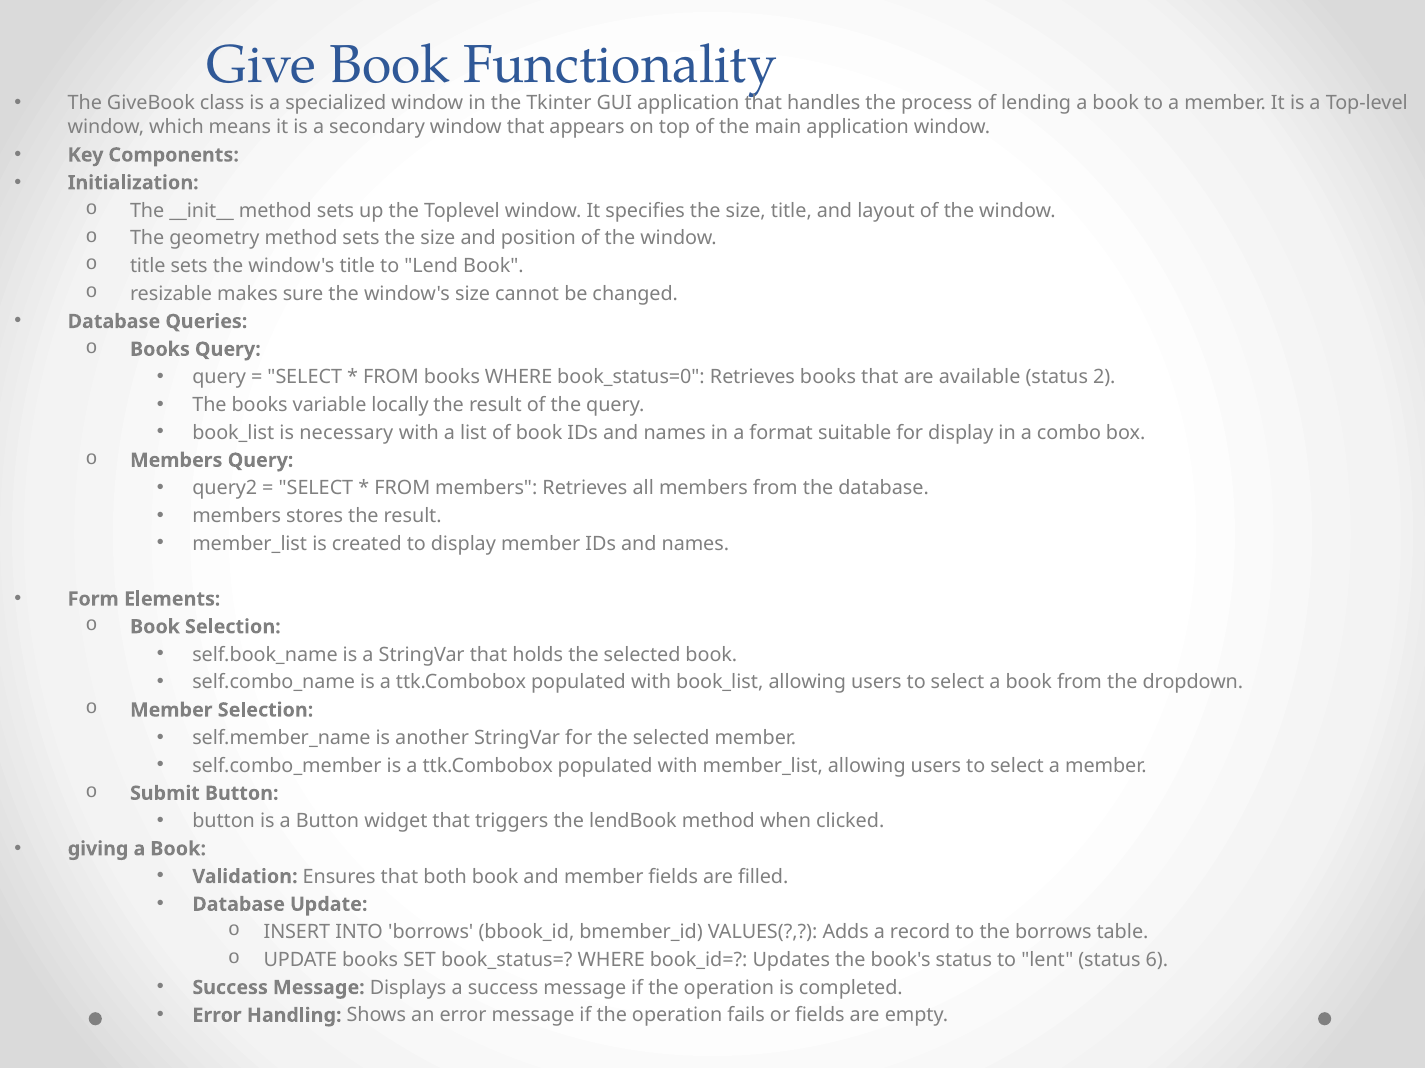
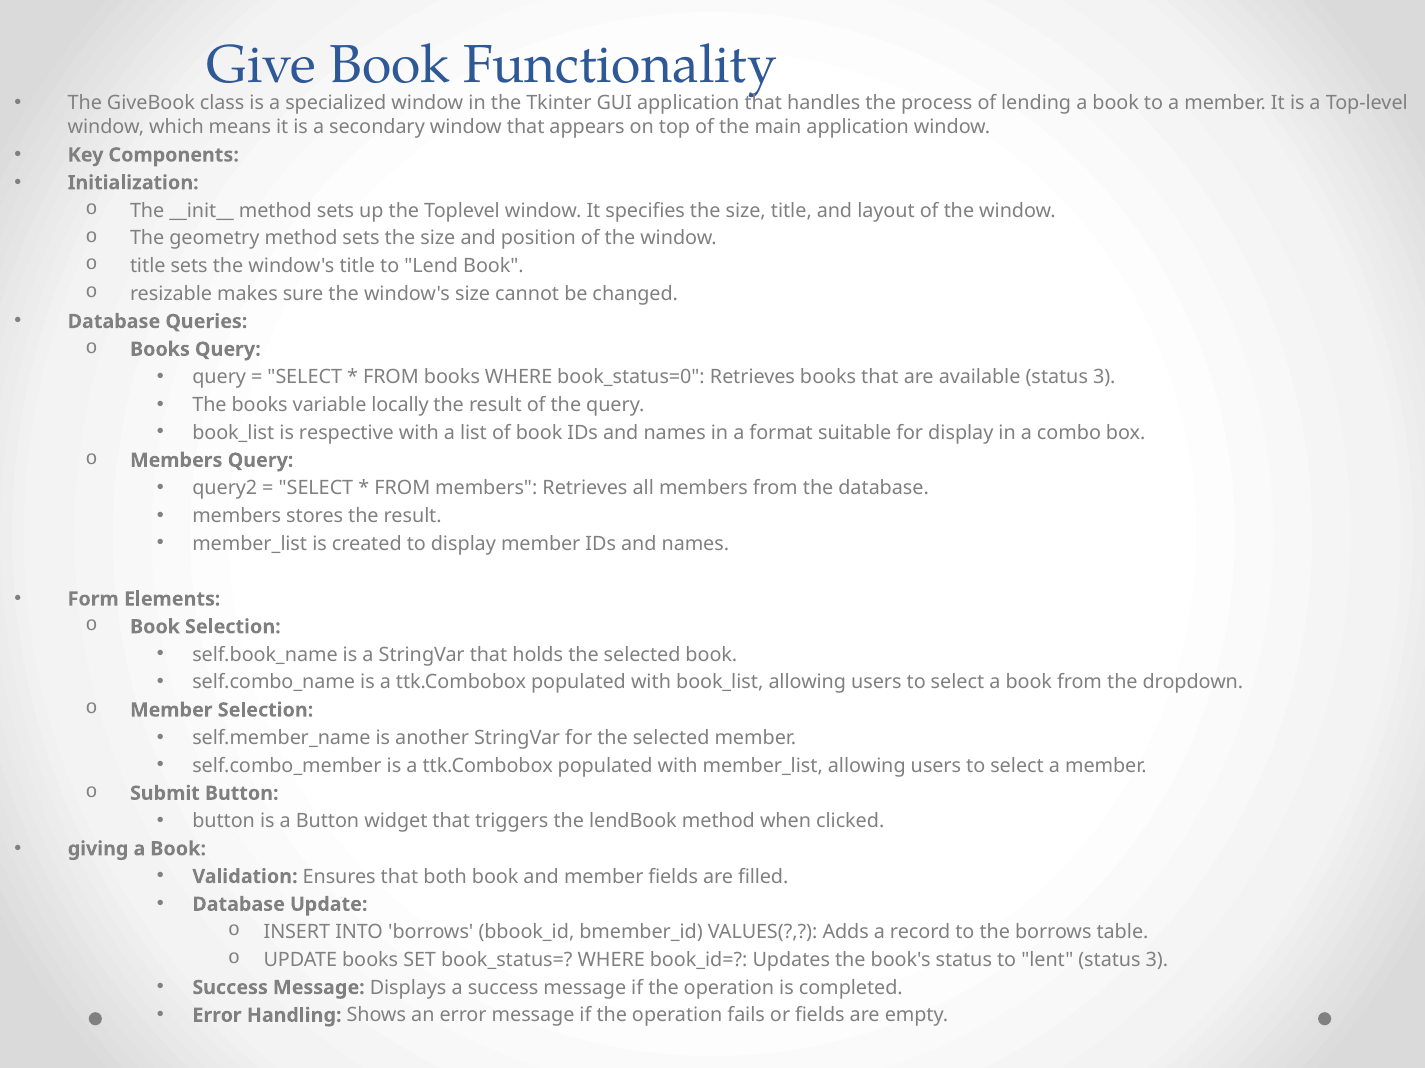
available status 2: 2 -> 3
necessary: necessary -> respective
lent status 6: 6 -> 3
